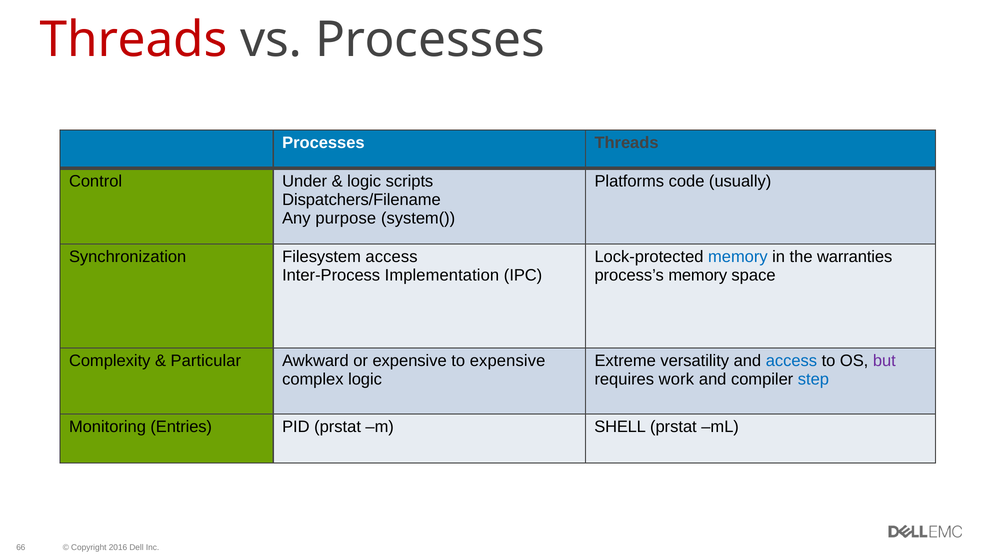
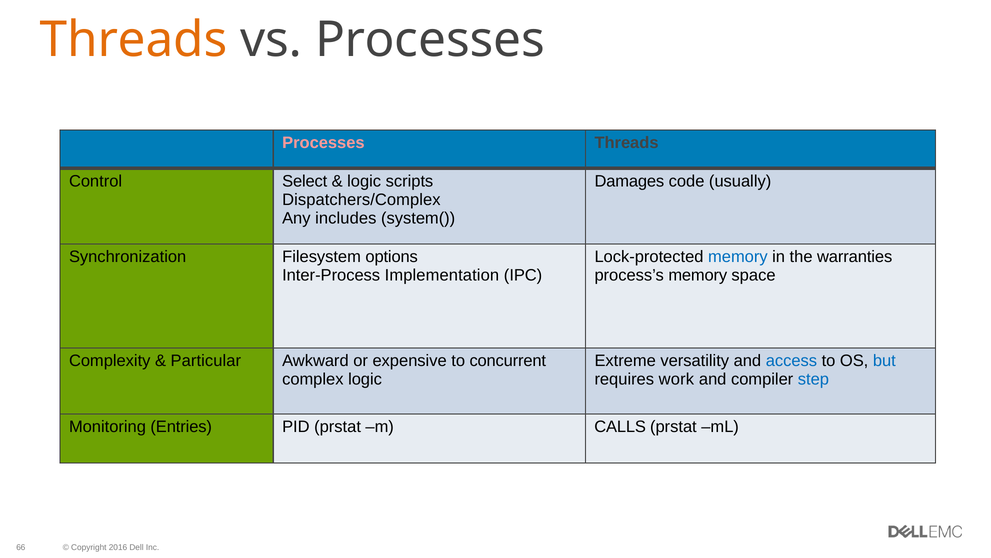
Threads at (134, 40) colour: red -> orange
Processes at (323, 143) colour: white -> pink
Under: Under -> Select
Platforms: Platforms -> Damages
Dispatchers/Filename: Dispatchers/Filename -> Dispatchers/Complex
purpose: purpose -> includes
Filesystem access: access -> options
to expensive: expensive -> concurrent
but colour: purple -> blue
SHELL: SHELL -> CALLS
